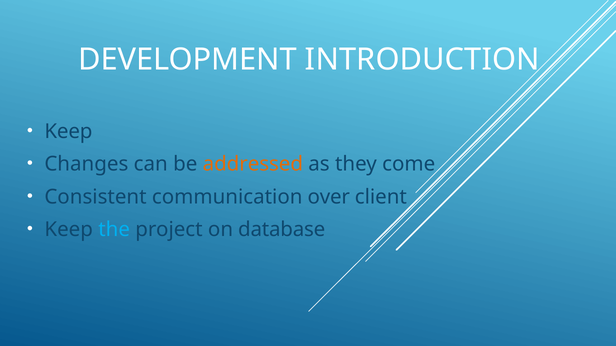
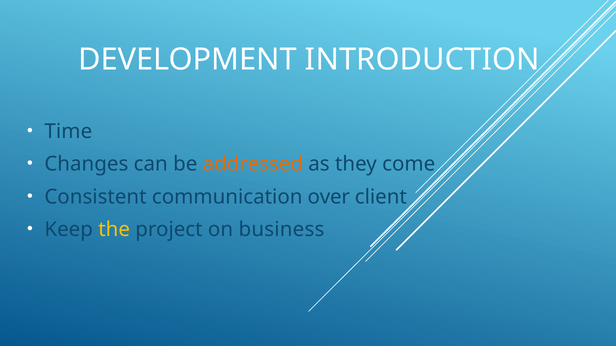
Keep at (68, 132): Keep -> Time
the colour: light blue -> yellow
database: database -> business
